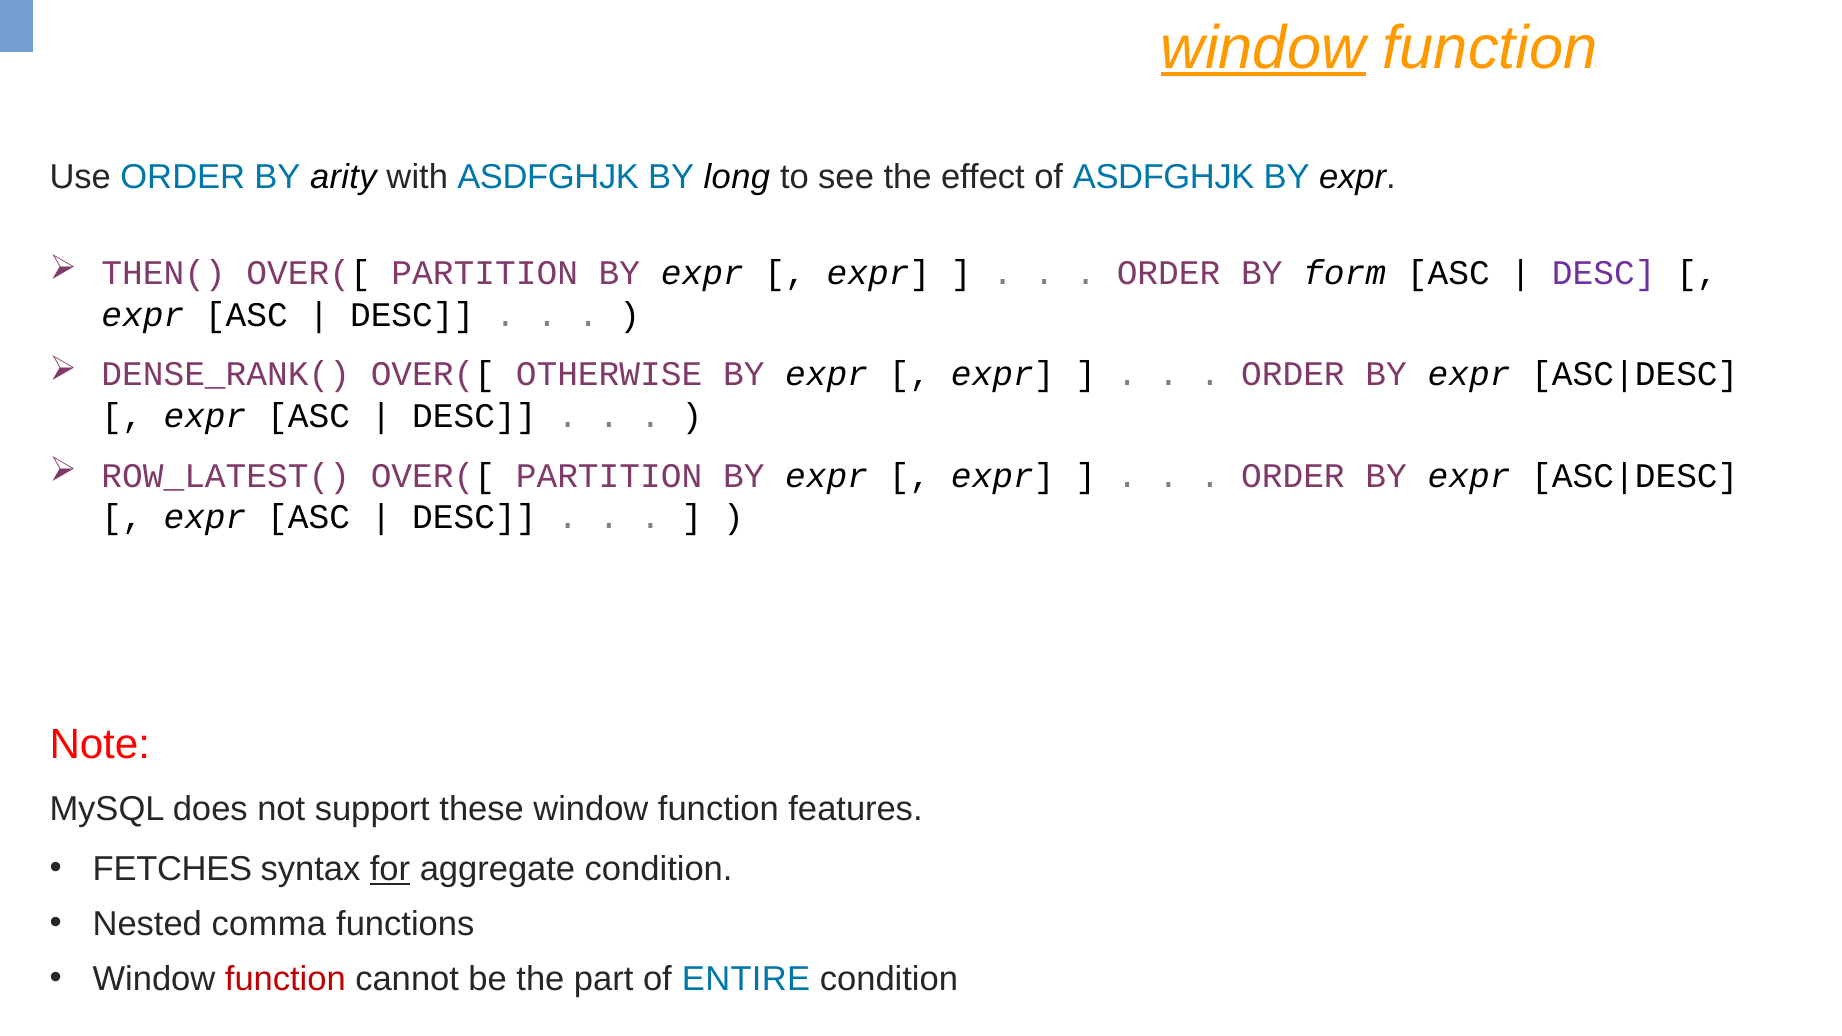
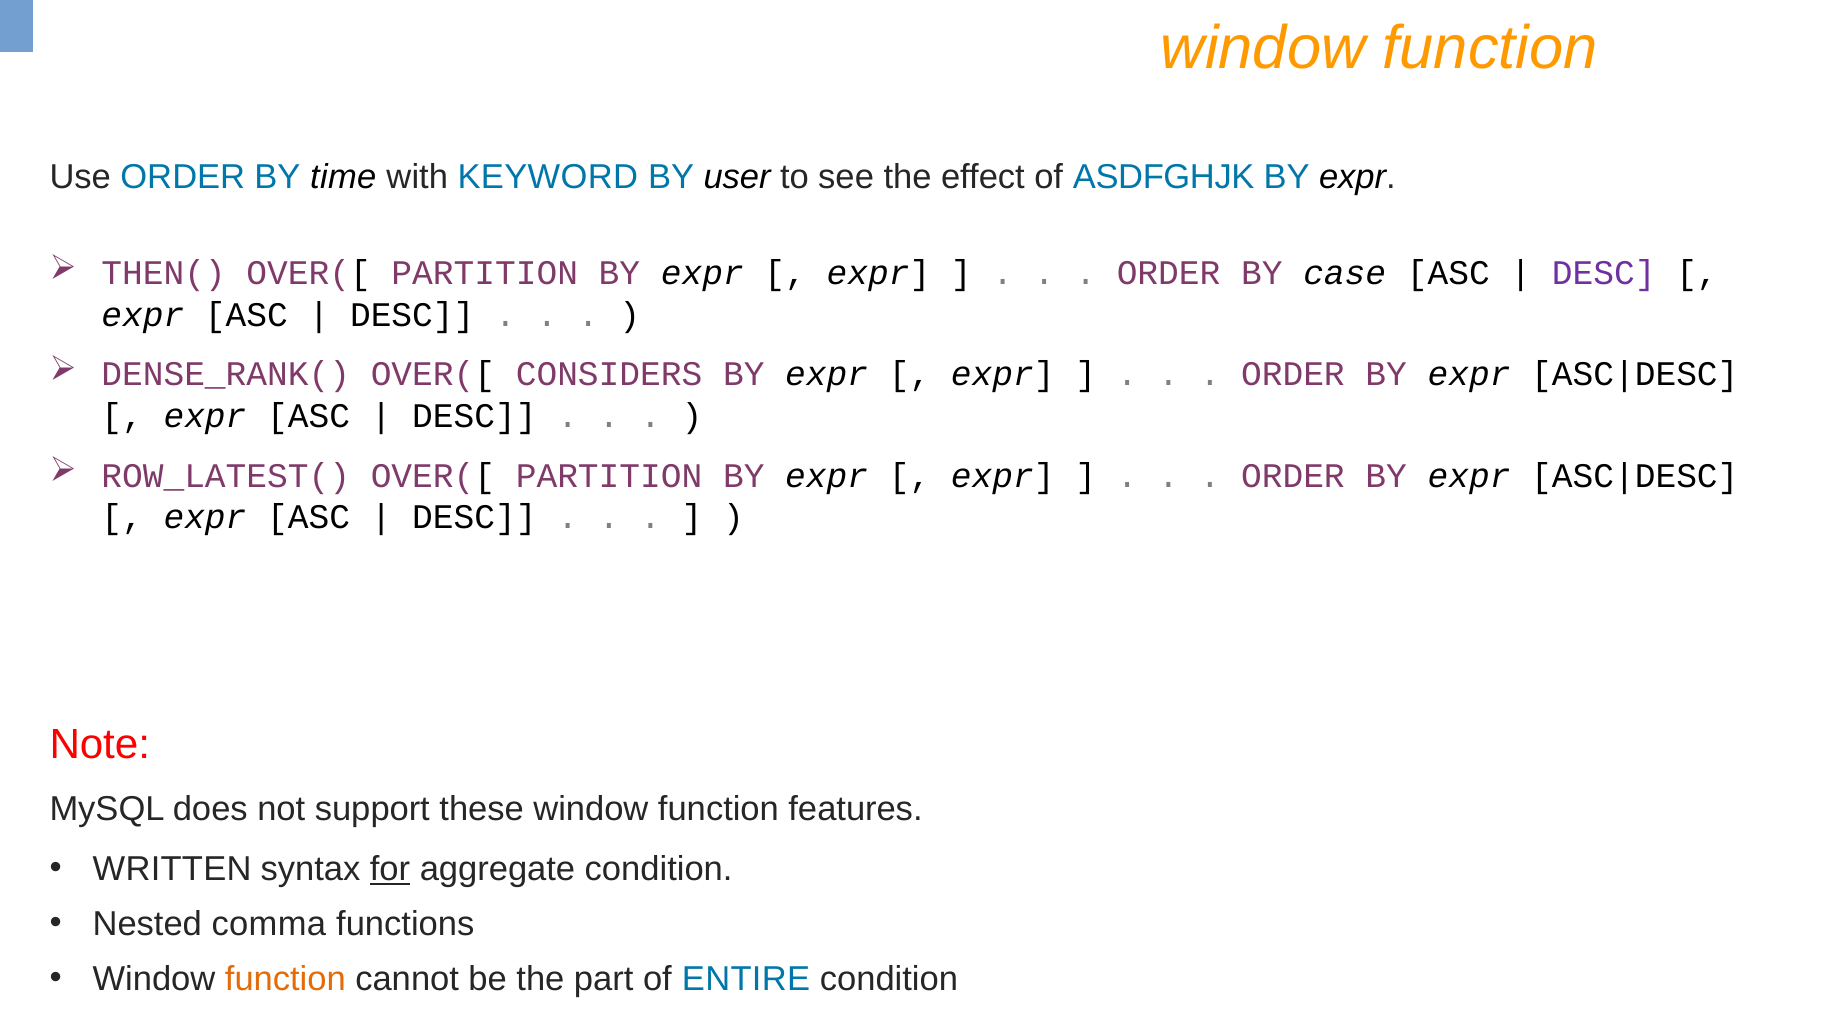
window at (1263, 48) underline: present -> none
arity: arity -> time
with ASDFGHJK: ASDFGHJK -> KEYWORD
long: long -> user
form: form -> case
OTHERWISE: OTHERWISE -> CONSIDERS
FETCHES: FETCHES -> WRITTEN
function at (285, 979) colour: red -> orange
